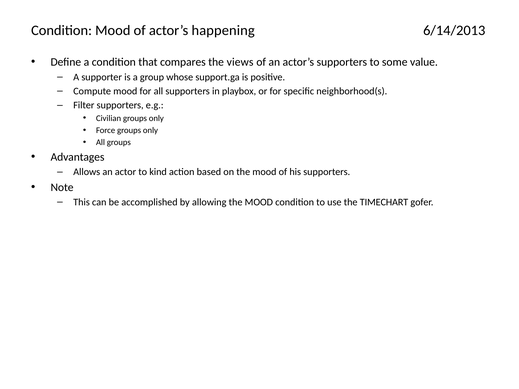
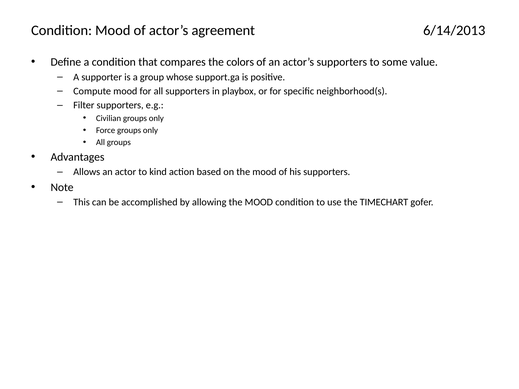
happening: happening -> agreement
views: views -> colors
